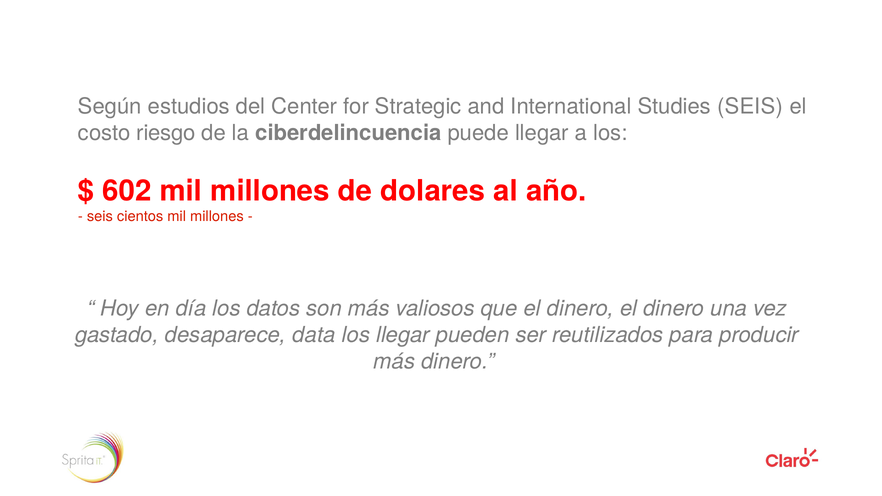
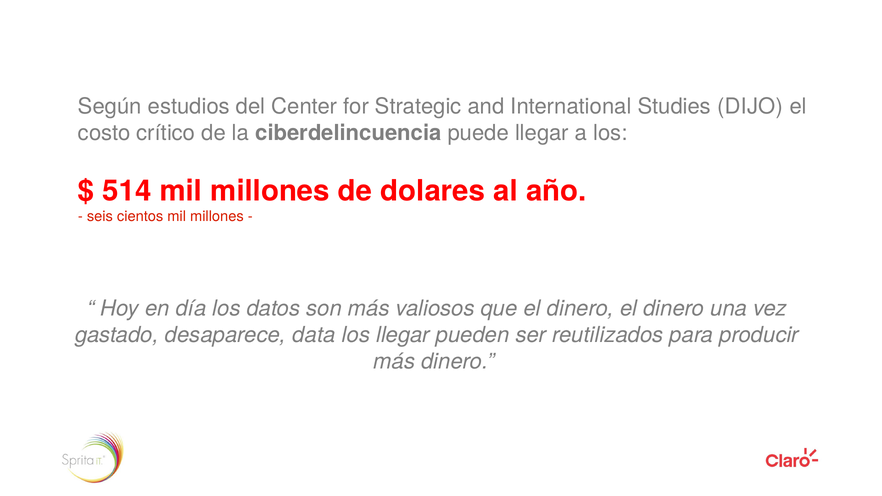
Studies SEIS: SEIS -> DIJO
riesgo: riesgo -> crítico
602: 602 -> 514
